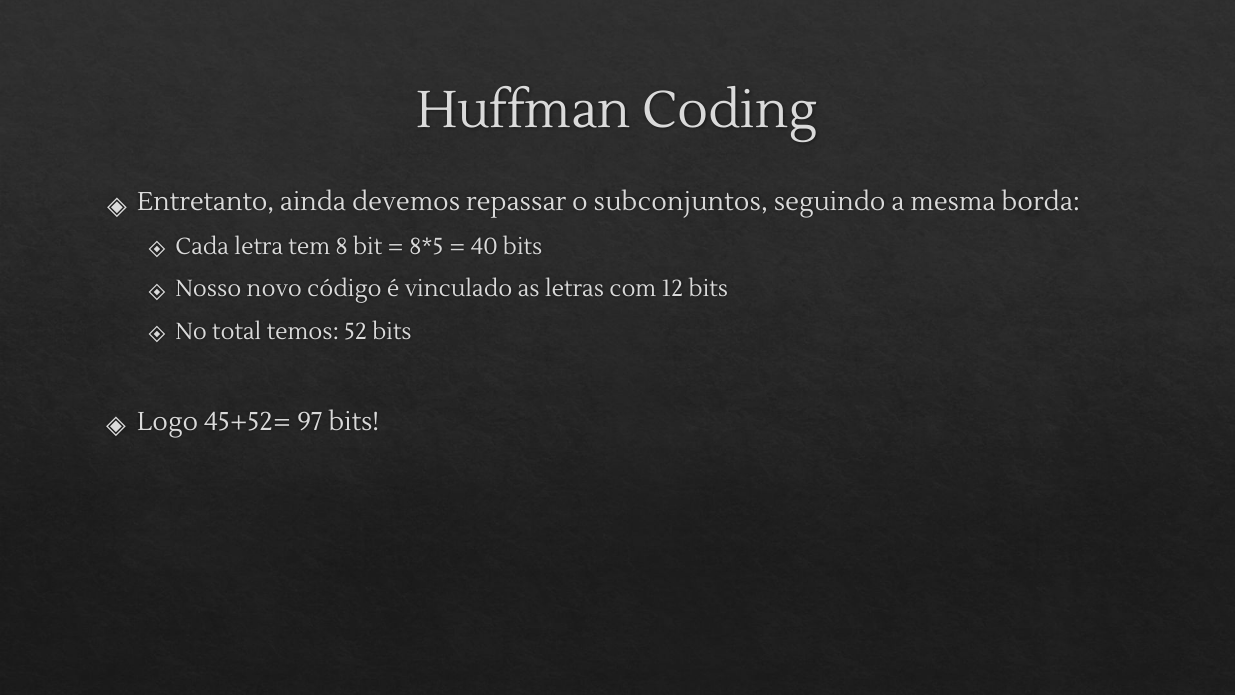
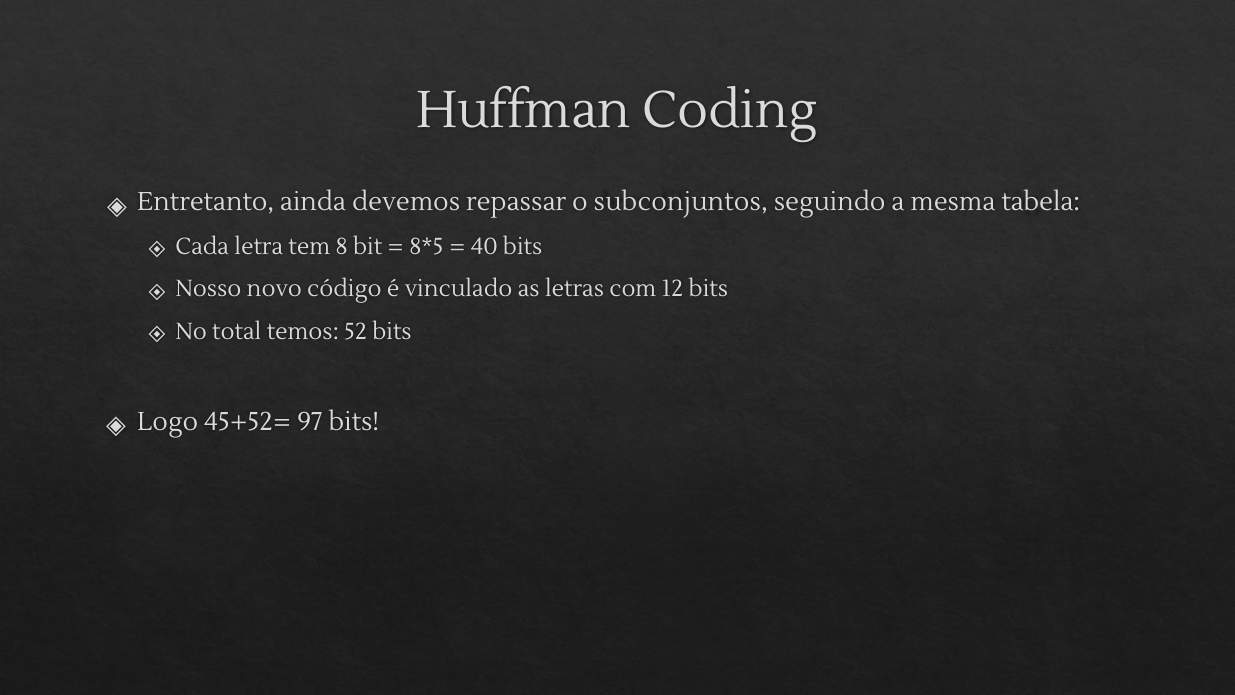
borda: borda -> tabela
